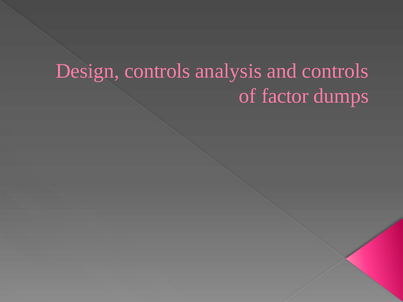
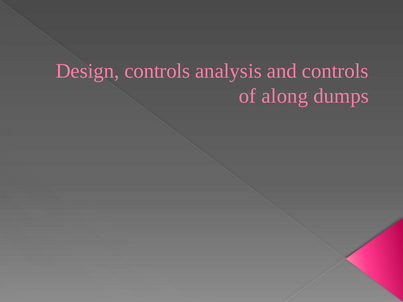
factor: factor -> along
